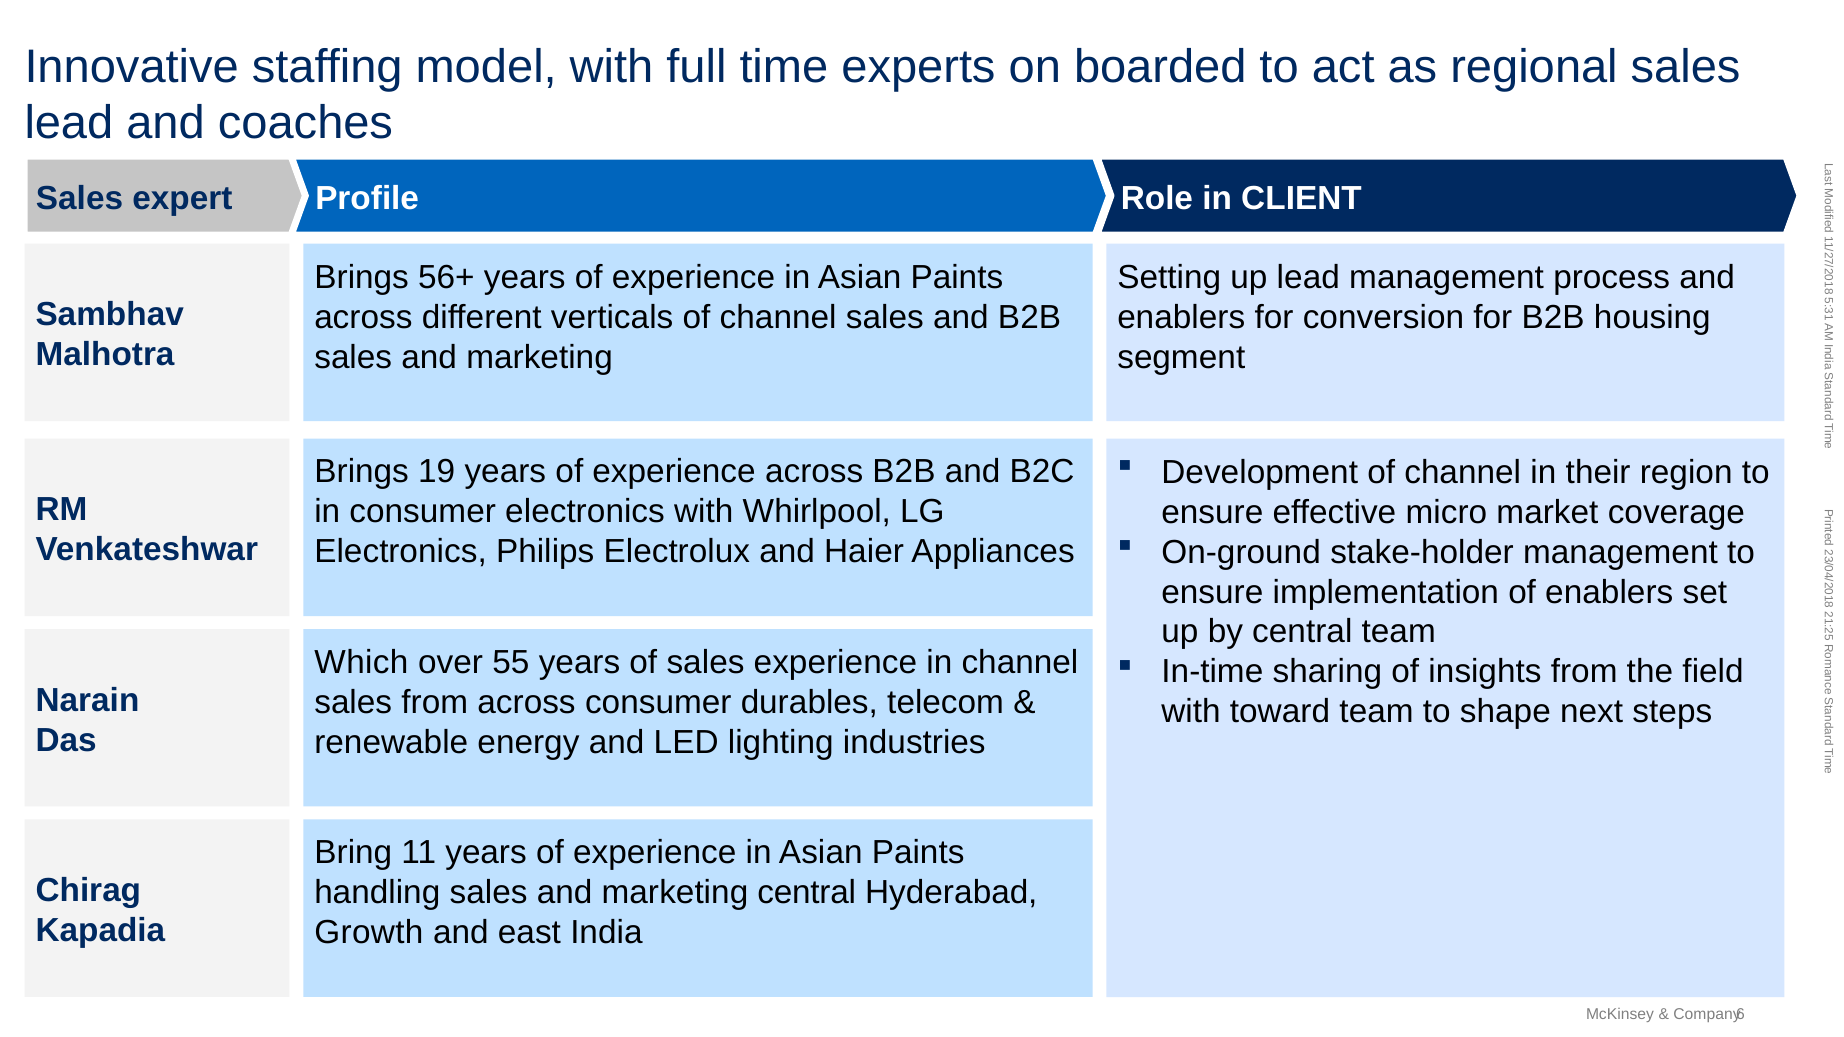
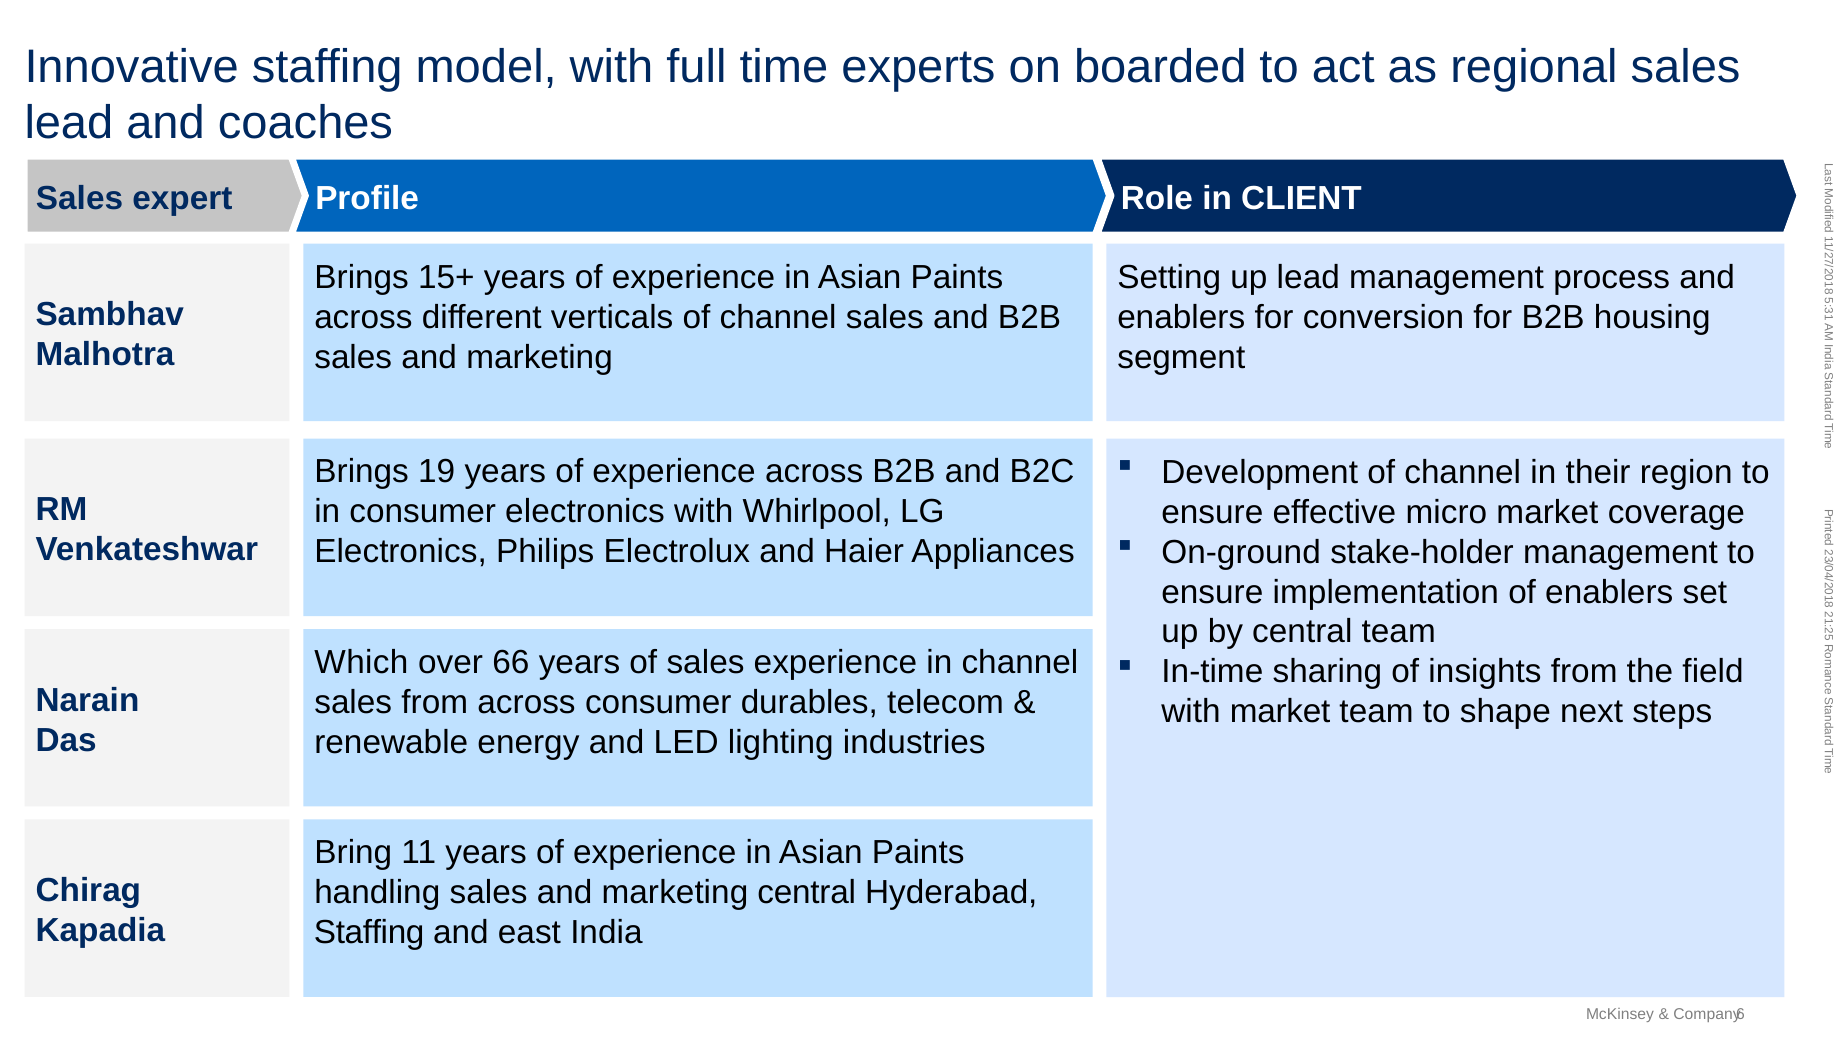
56+: 56+ -> 15+
55: 55 -> 66
with toward: toward -> market
Growth at (369, 933): Growth -> Staffing
